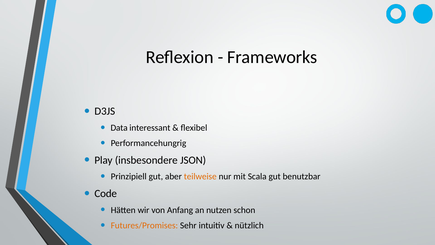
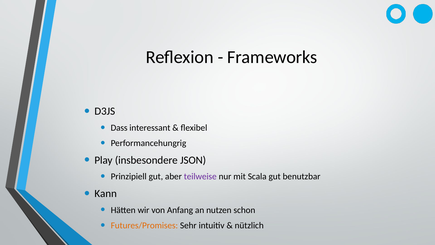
Data: Data -> Dass
teilweise colour: orange -> purple
Code: Code -> Kann
